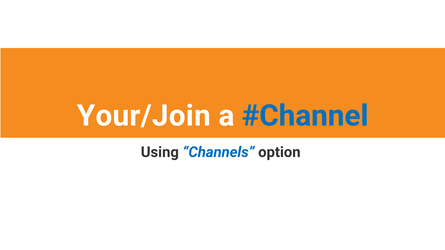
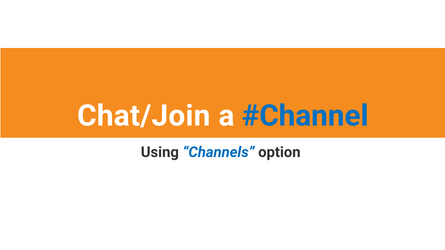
Your/Join: Your/Join -> Chat/Join
